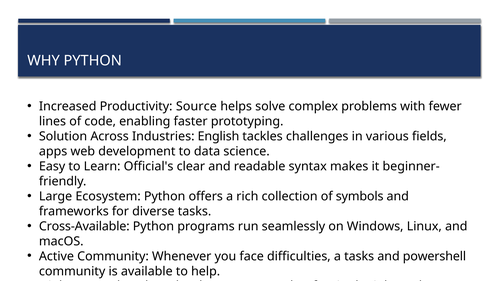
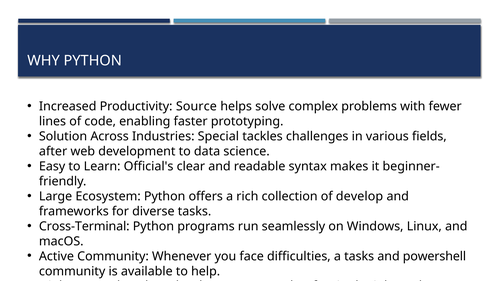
English: English -> Special
apps at (53, 151): apps -> after
symbols: symbols -> develop
Cross-Available: Cross-Available -> Cross-Terminal
